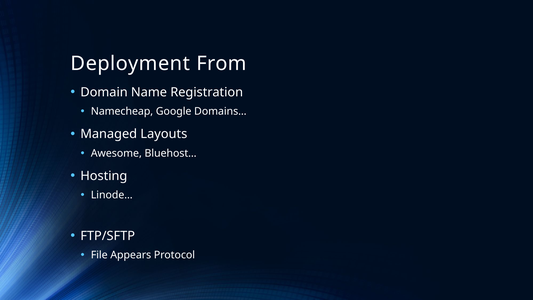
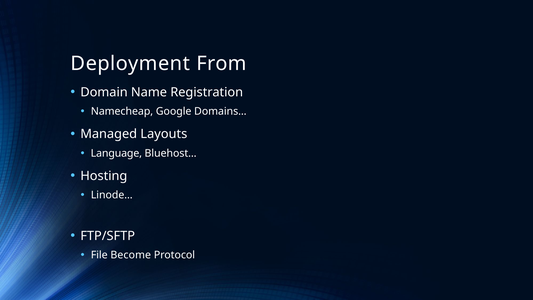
Awesome: Awesome -> Language
Appears: Appears -> Become
